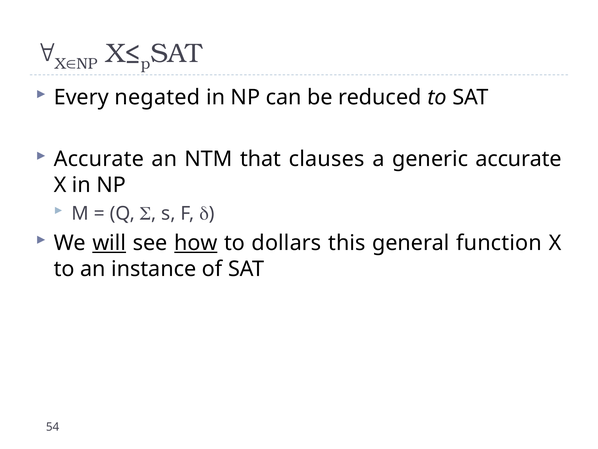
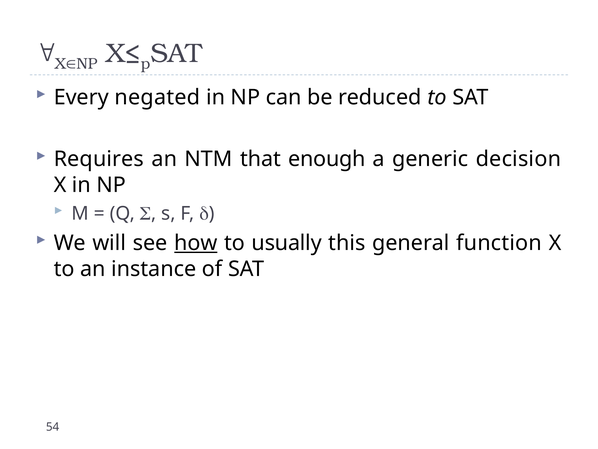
Accurate at (99, 159): Accurate -> Requires
clauses: clauses -> enough
generic accurate: accurate -> decision
will underline: present -> none
dollars: dollars -> usually
